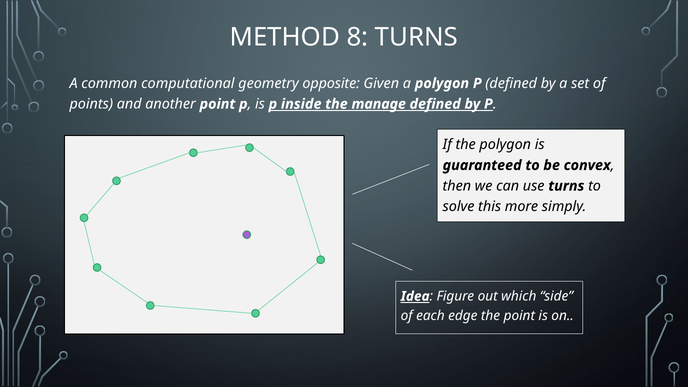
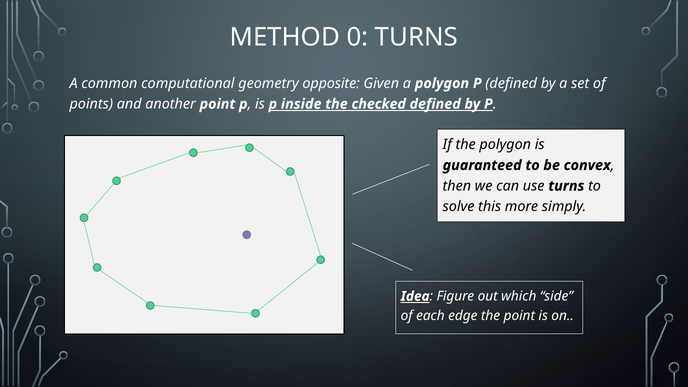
8: 8 -> 0
manage: manage -> checked
